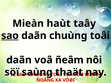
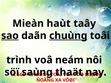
chuùng at (68, 36) underline: none -> present
daãn at (19, 60): daãn -> trình
ñeâm: ñeâm -> neám
